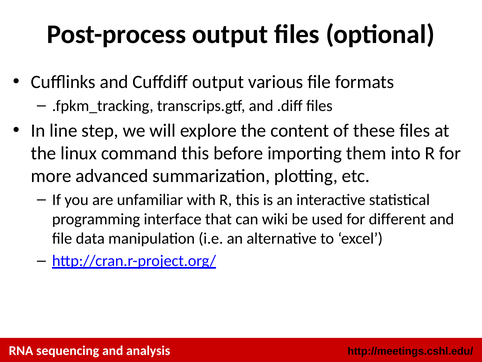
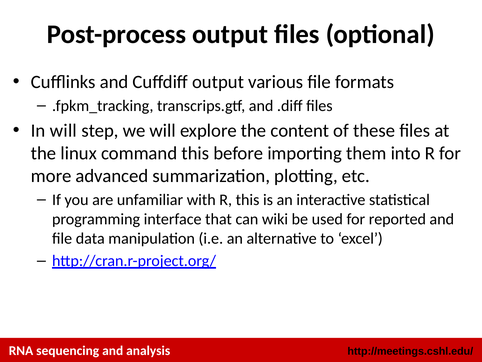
In line: line -> will
different: different -> reported
